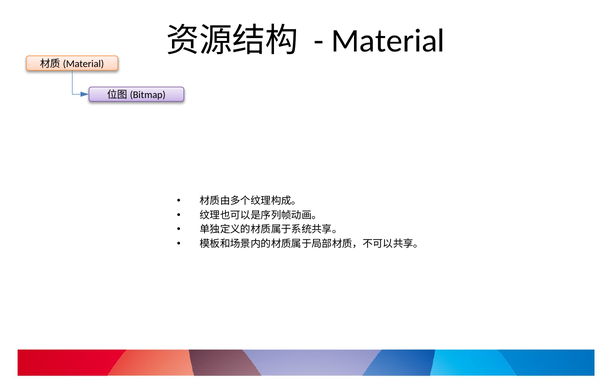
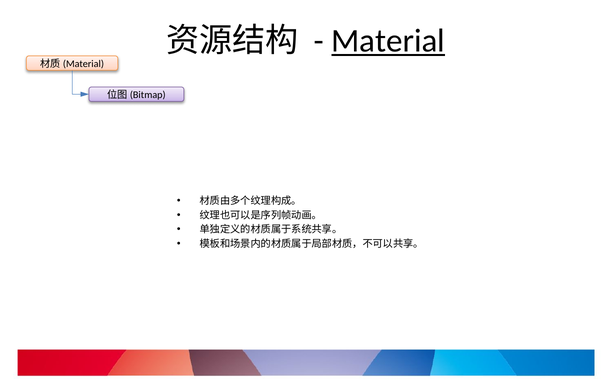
Material underline: none -> present
